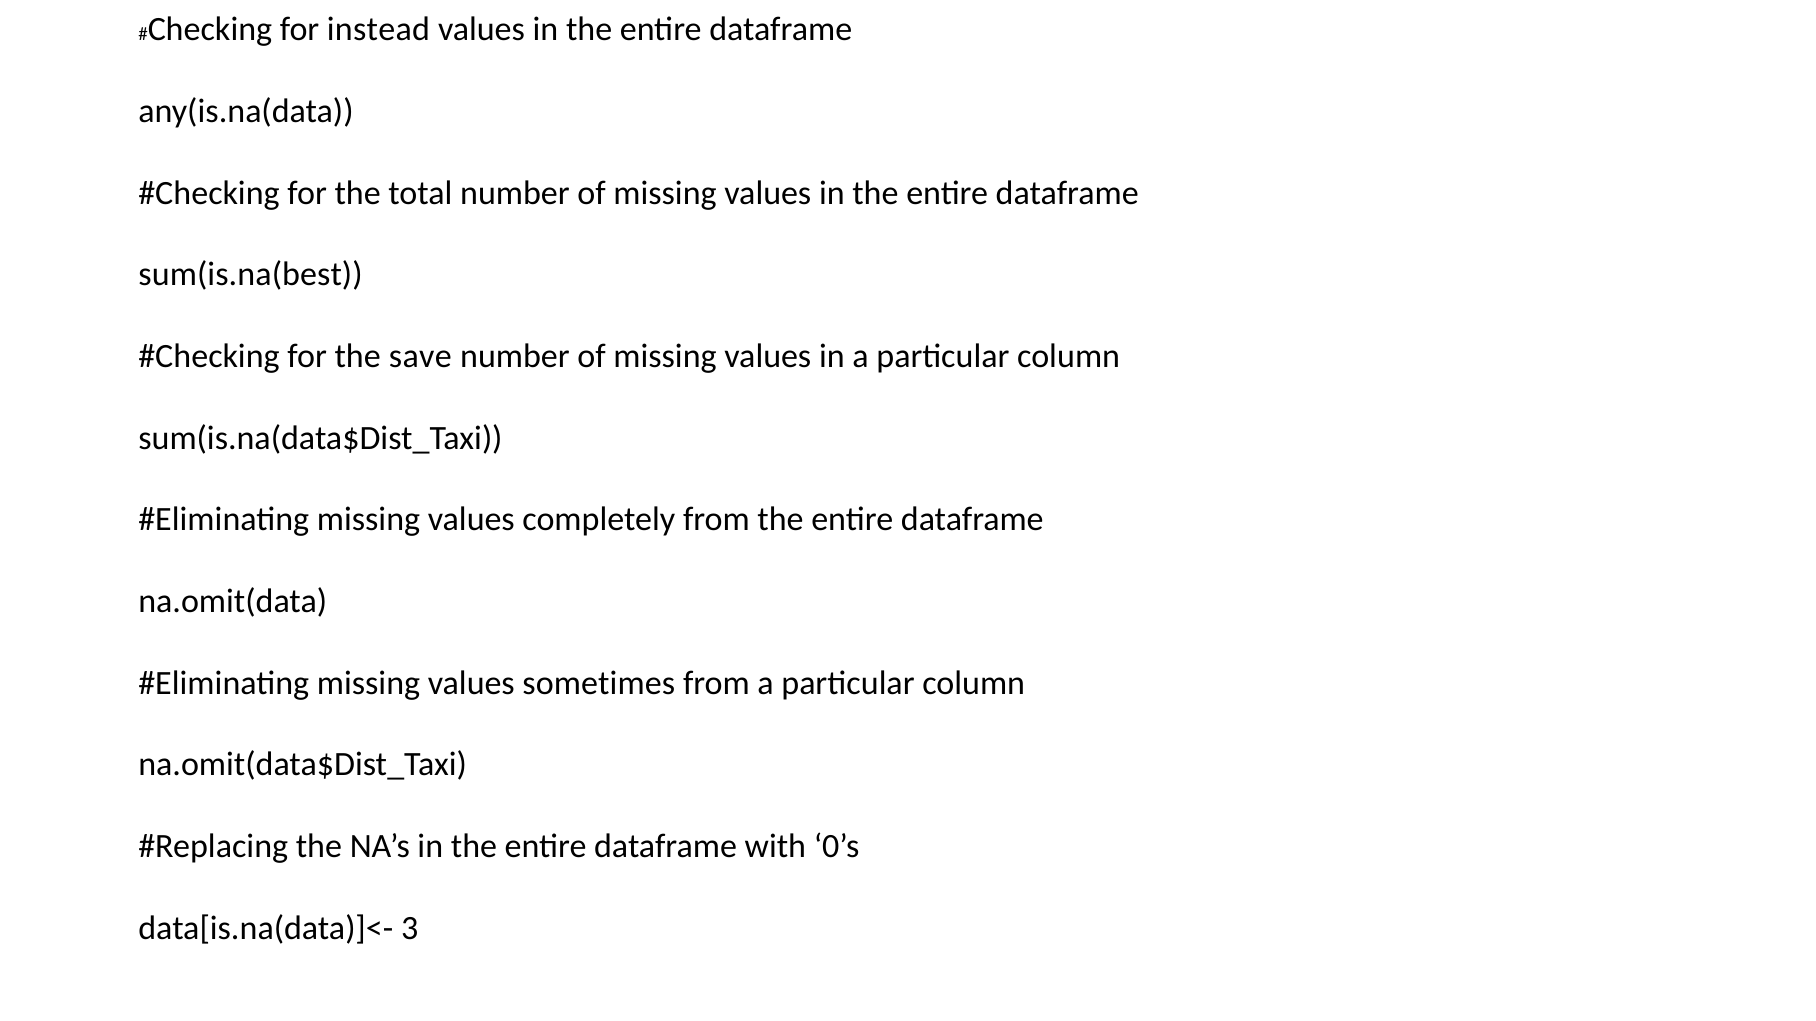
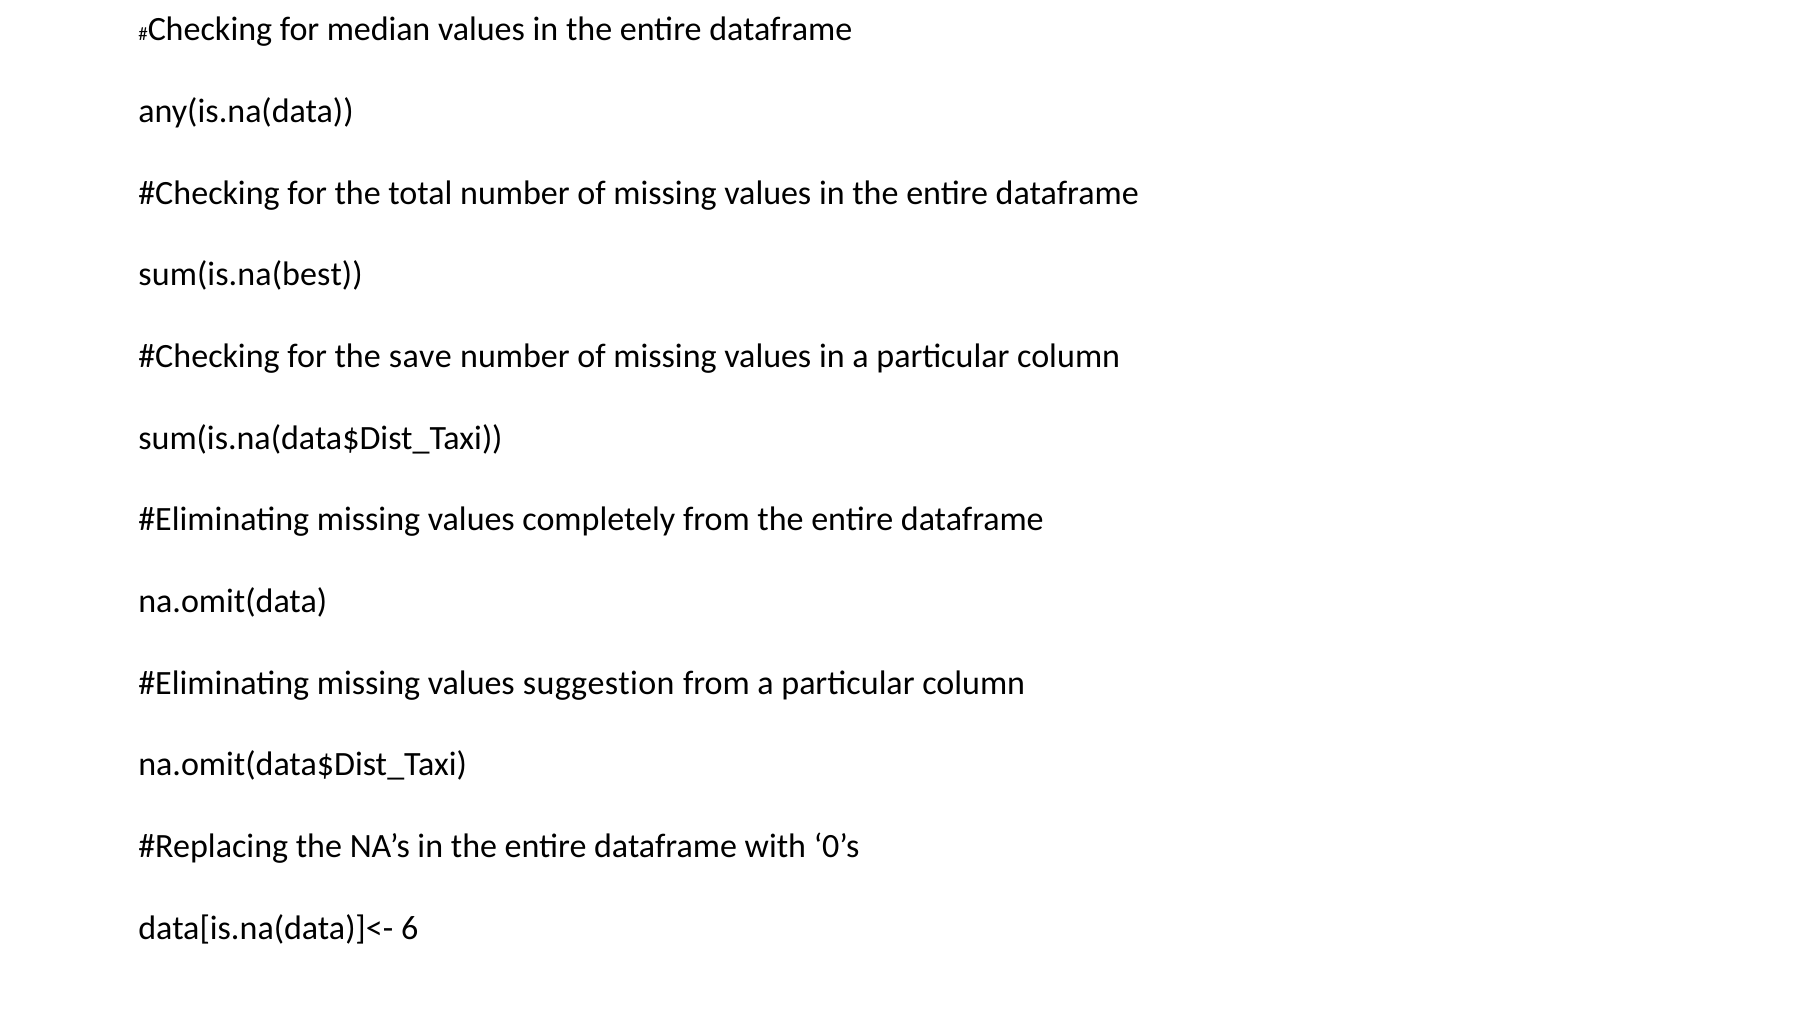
instead: instead -> median
sometimes: sometimes -> suggestion
3: 3 -> 6
